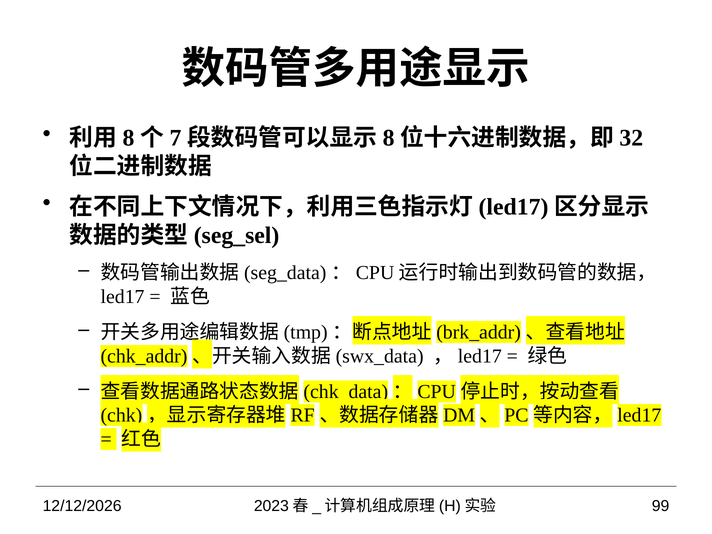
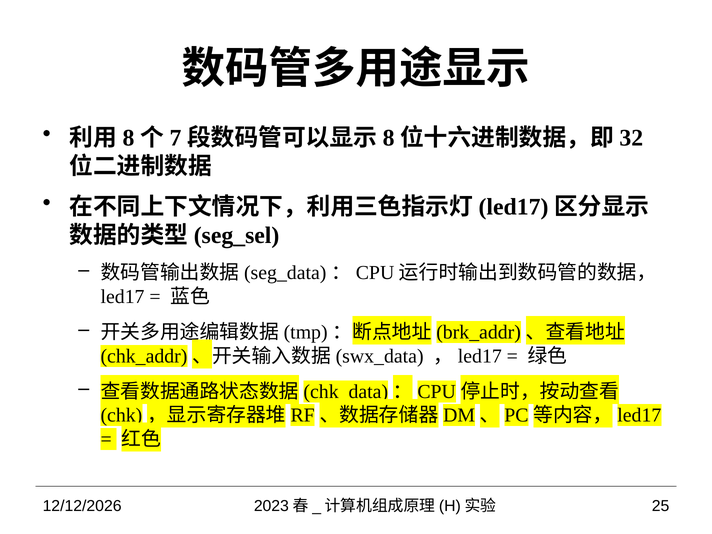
99: 99 -> 25
